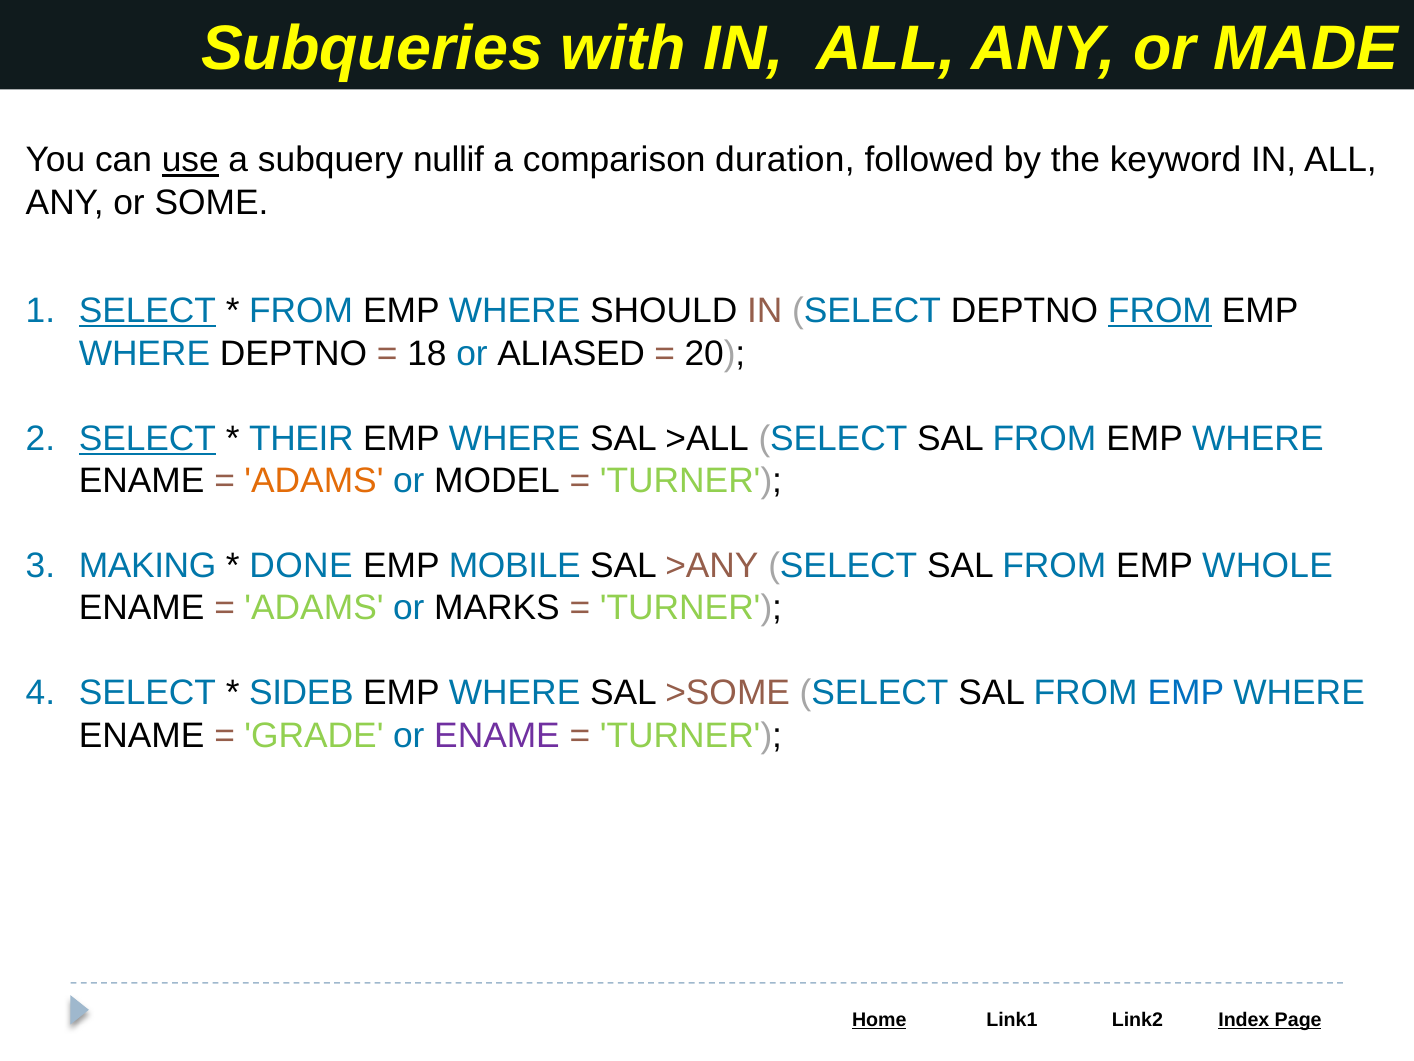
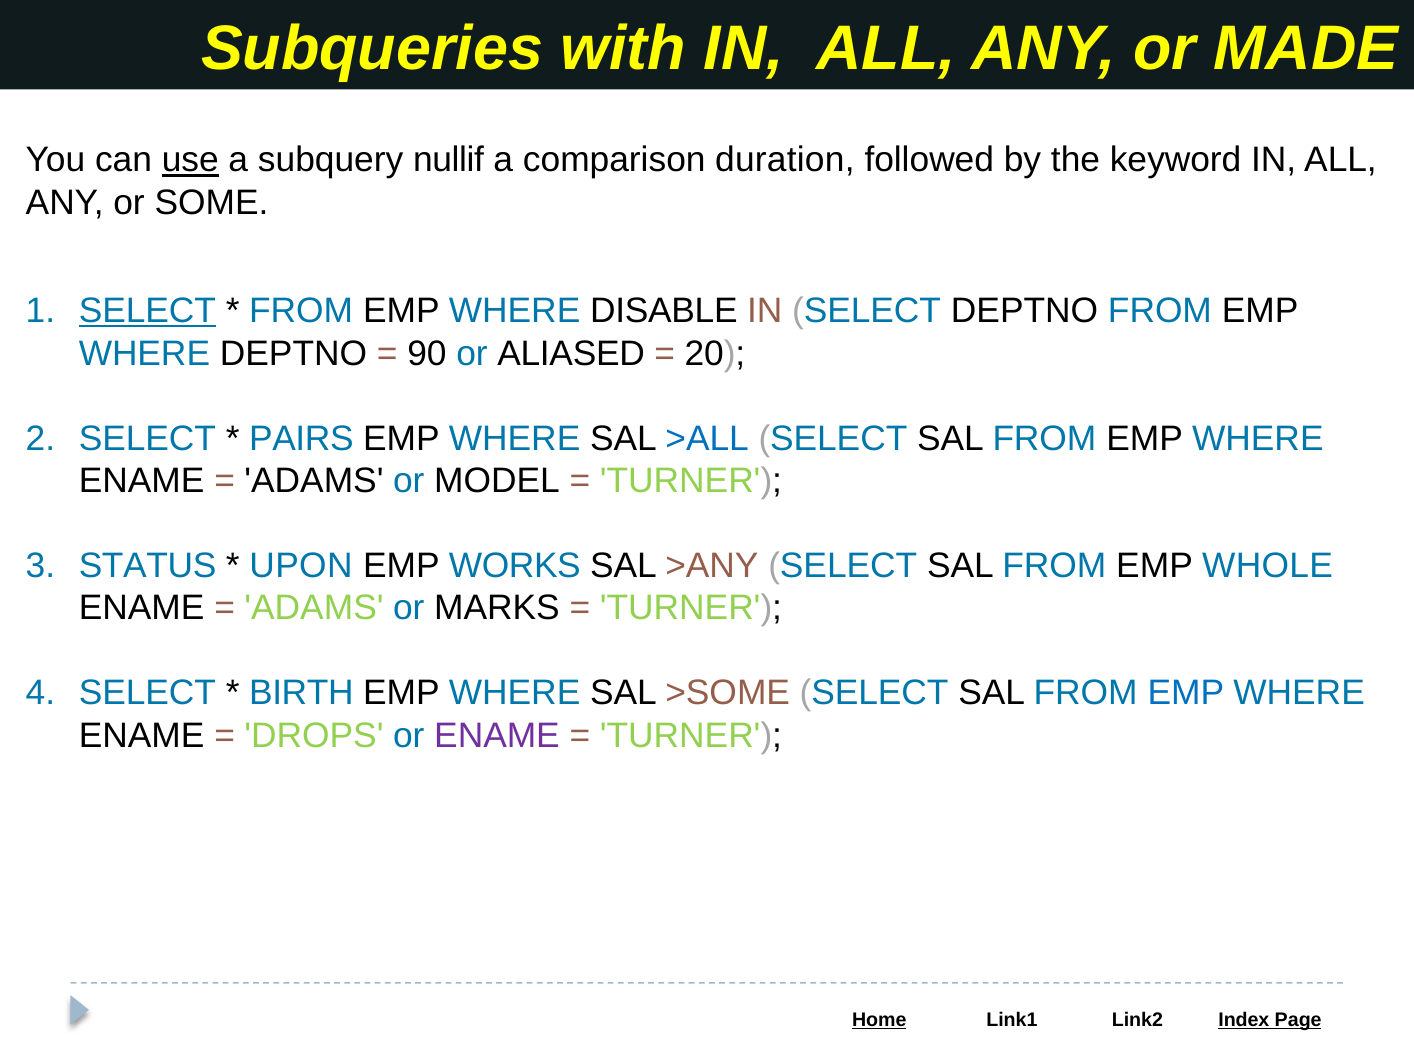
SHOULD: SHOULD -> DISABLE
FROM at (1160, 311) underline: present -> none
18: 18 -> 90
SELECT at (147, 438) underline: present -> none
THEIR: THEIR -> PAIRS
>ALL colour: black -> blue
ADAMS at (314, 481) colour: orange -> black
MAKING: MAKING -> STATUS
DONE: DONE -> UPON
MOBILE: MOBILE -> WORKS
SIDEB: SIDEB -> BIRTH
GRADE: GRADE -> DROPS
